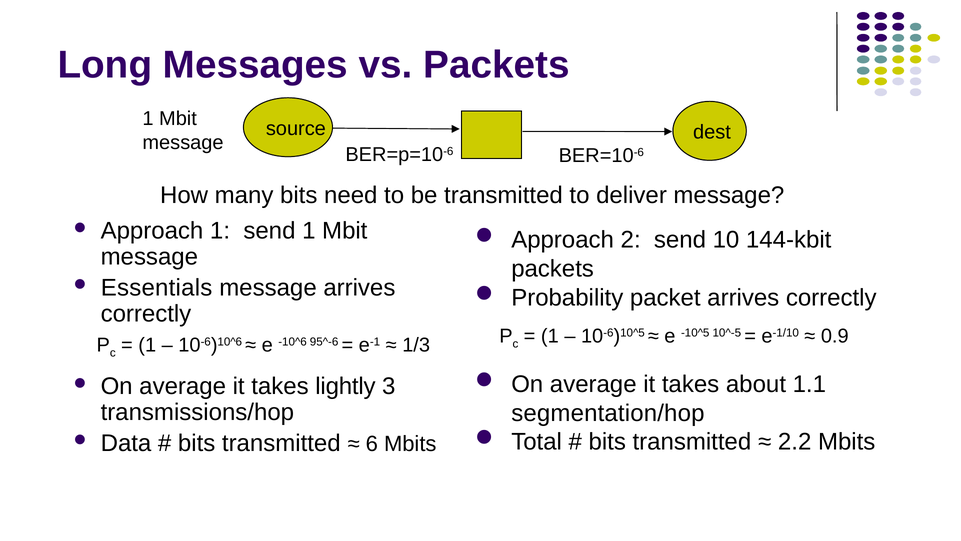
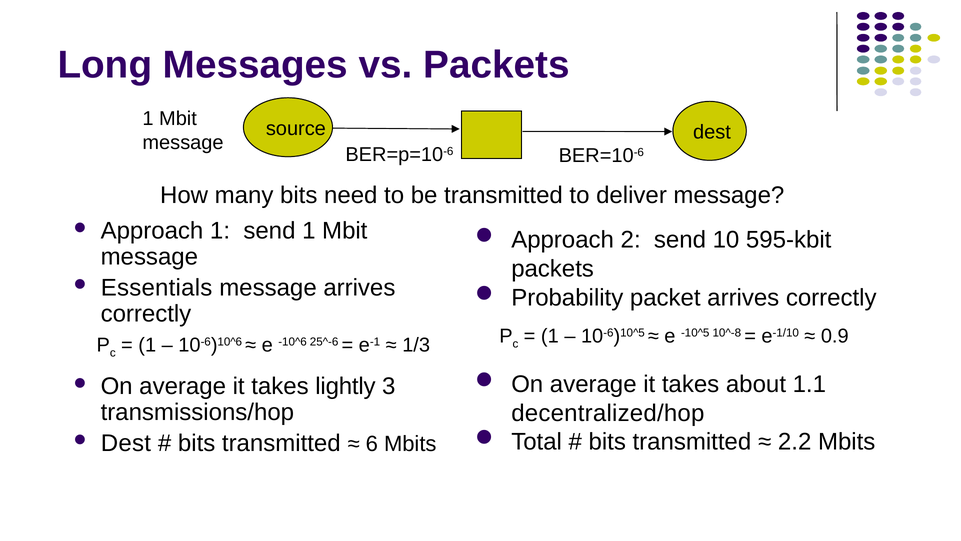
144-kbit: 144-kbit -> 595-kbit
95^-6: 95^-6 -> 25^-6
10^-5: 10^-5 -> 10^-8
segmentation/hop: segmentation/hop -> decentralized/hop
Data at (126, 443): Data -> Dest
